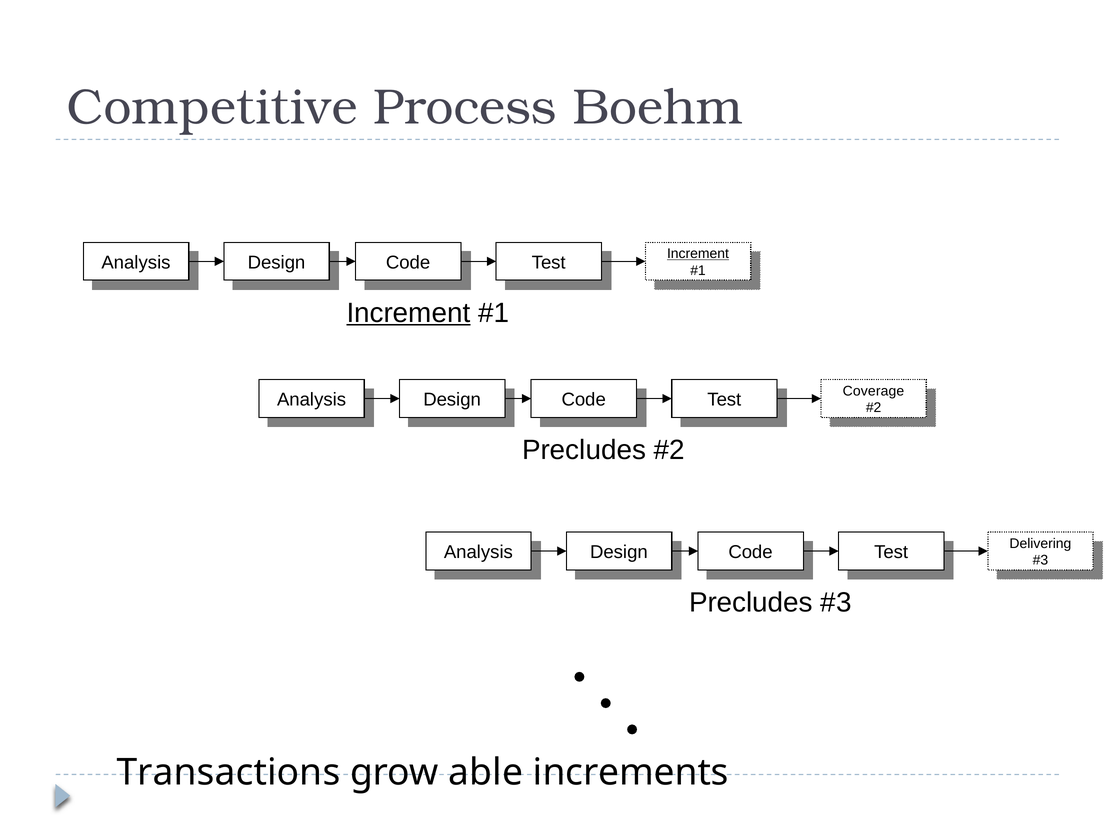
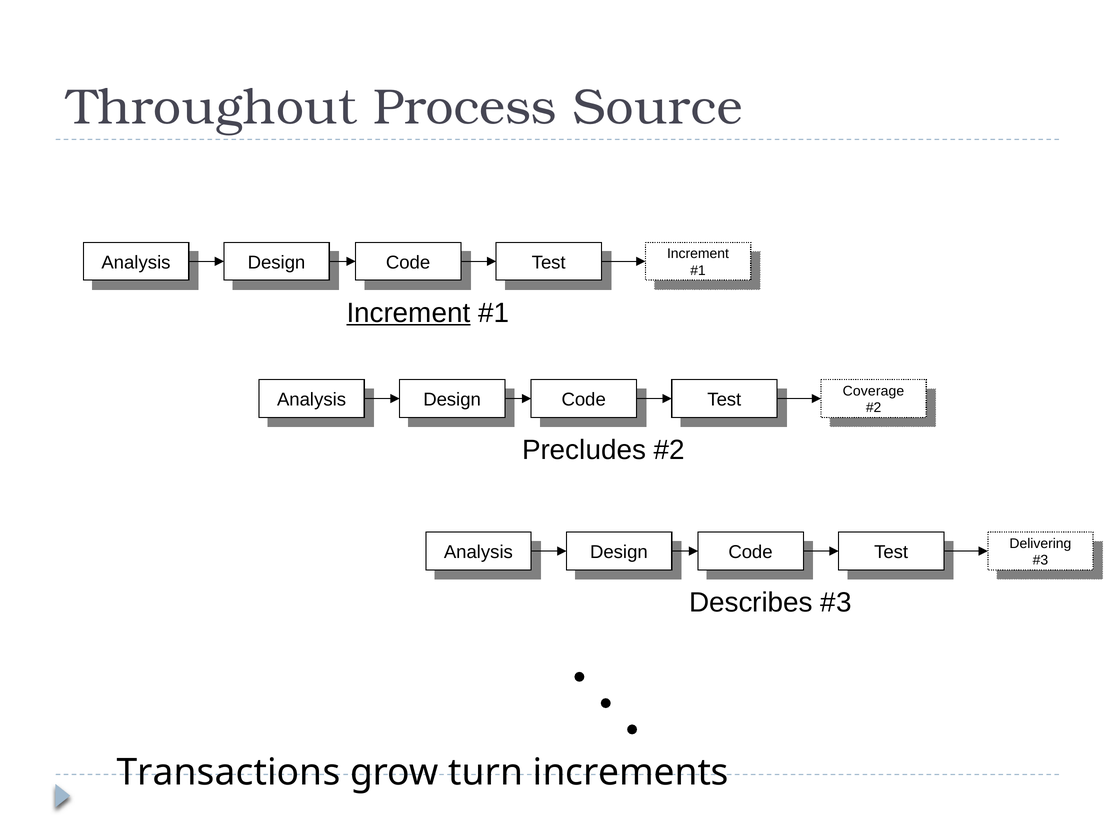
Competitive: Competitive -> Throughout
Boehm: Boehm -> Source
Increment at (698, 254) underline: present -> none
Precludes at (751, 603): Precludes -> Describes
able: able -> turn
